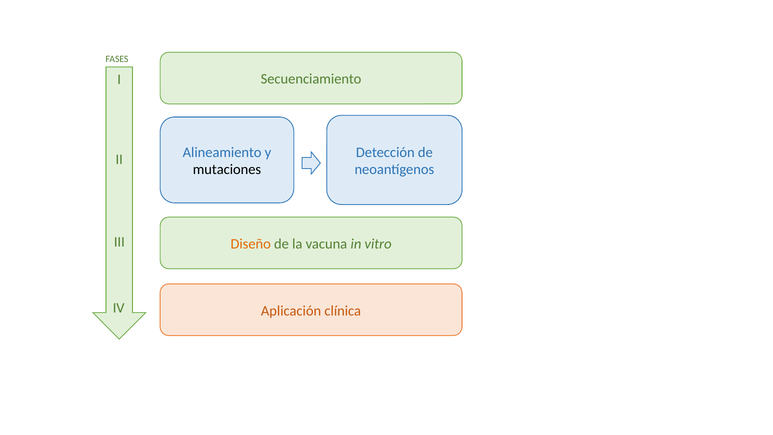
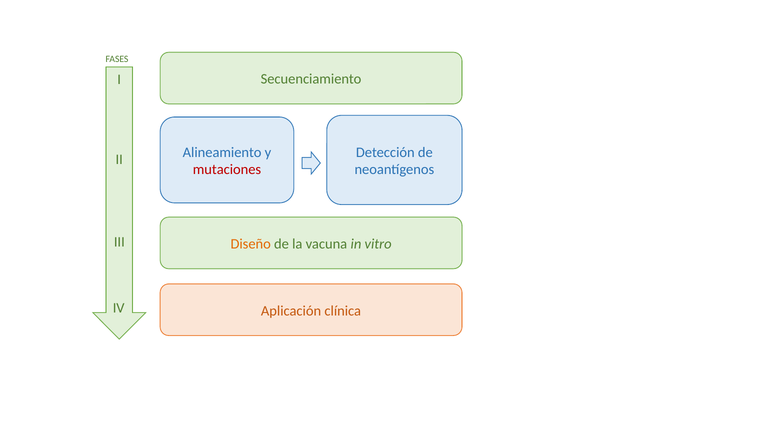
mutaciones colour: black -> red
